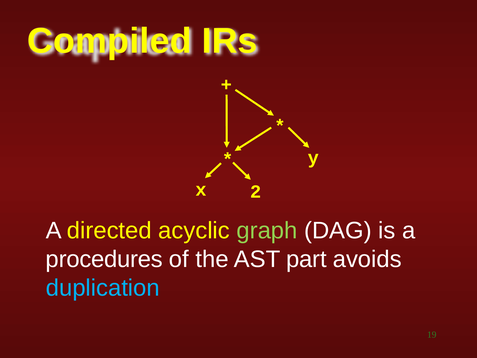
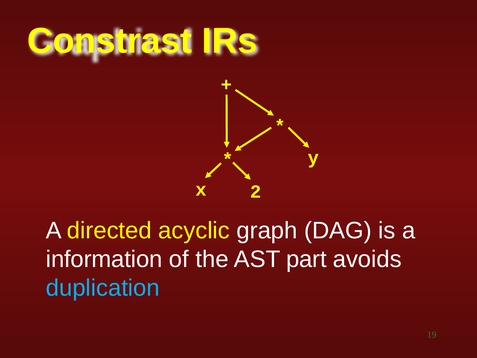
Compiled: Compiled -> Constrast
graph colour: light green -> white
procedures: procedures -> information
